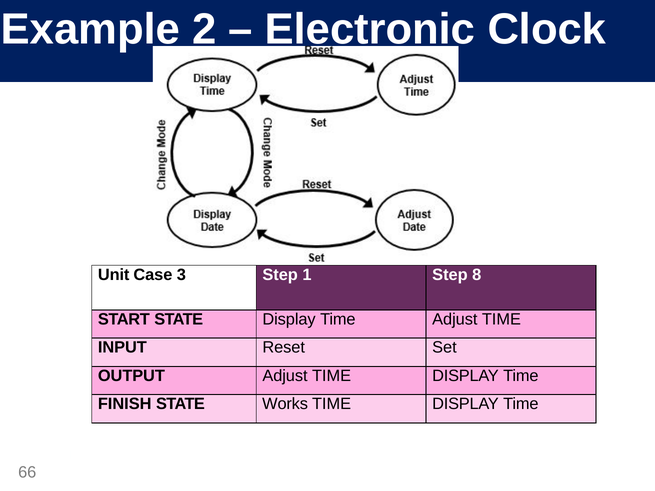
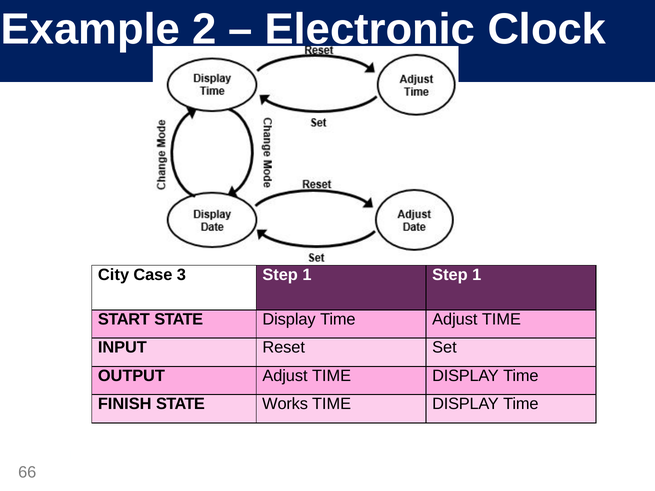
Unit: Unit -> City
1 Step 8: 8 -> 1
